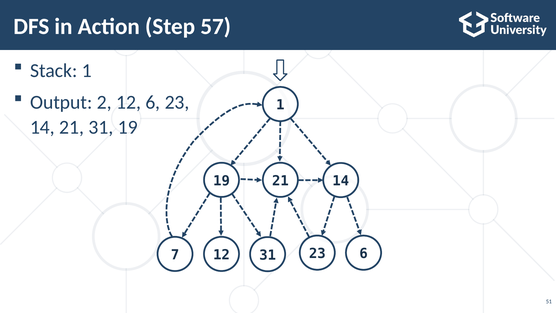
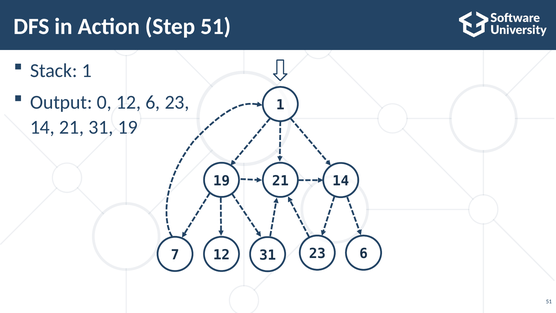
Step 57: 57 -> 51
2: 2 -> 0
